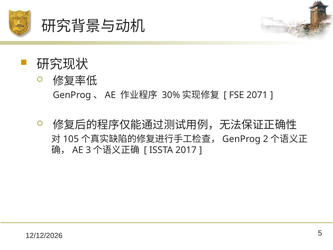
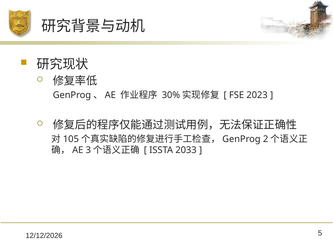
2071: 2071 -> 2023
2017: 2017 -> 2033
